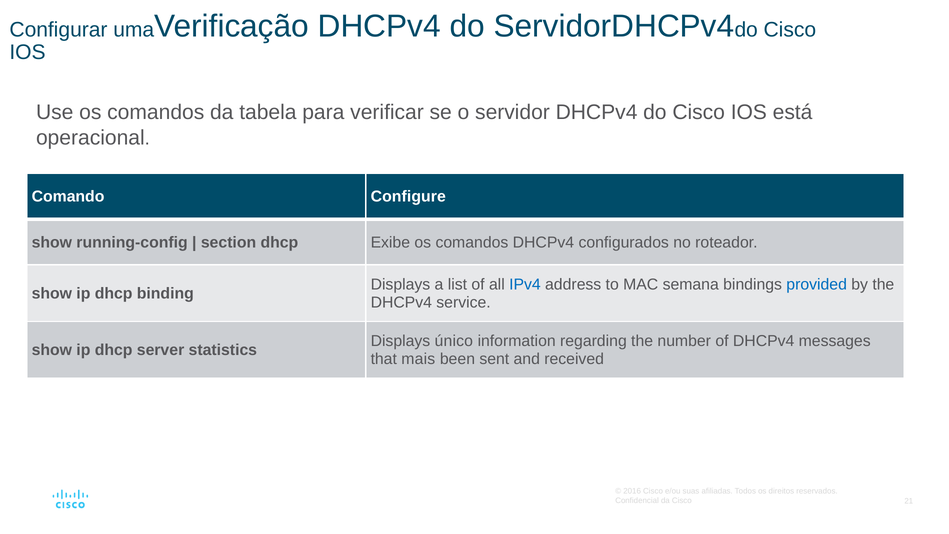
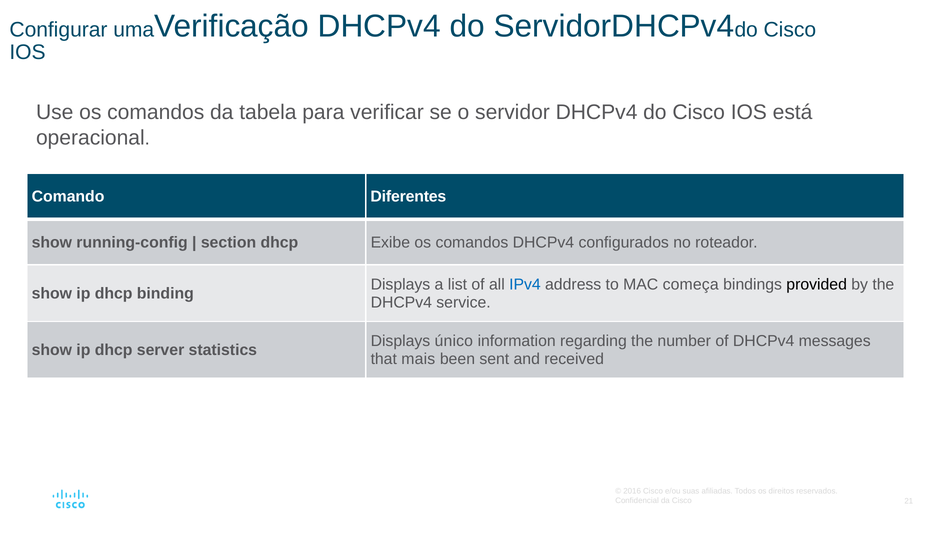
Configure: Configure -> Diferentes
semana: semana -> começa
provided colour: blue -> black
